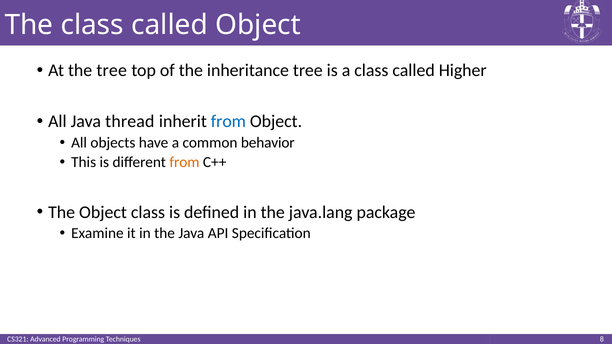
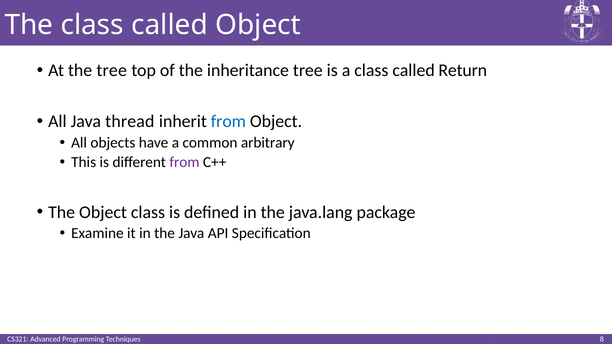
Higher: Higher -> Return
behavior: behavior -> arbitrary
from at (184, 162) colour: orange -> purple
